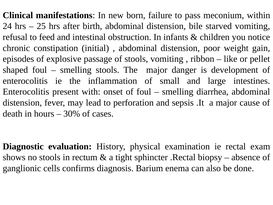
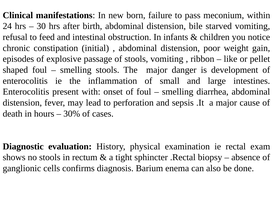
25: 25 -> 30
